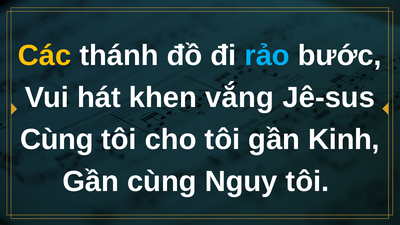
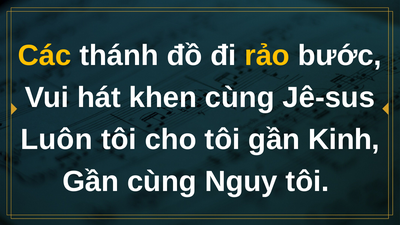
rảo colour: light blue -> yellow
khen vắng: vắng -> cùng
Cùng at (57, 140): Cùng -> Luôn
